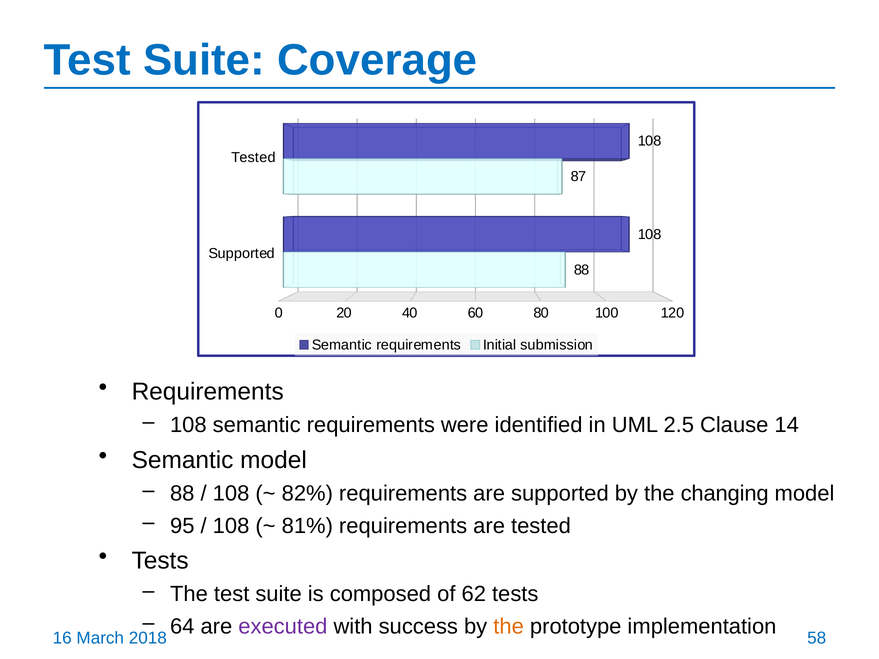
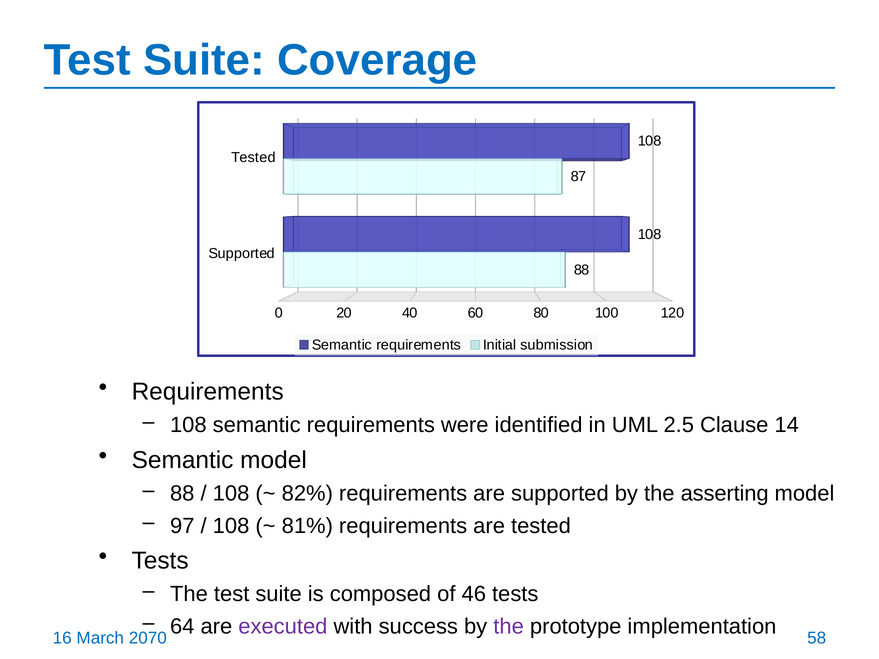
changing: changing -> asserting
95: 95 -> 97
62: 62 -> 46
the at (509, 627) colour: orange -> purple
2018: 2018 -> 2070
